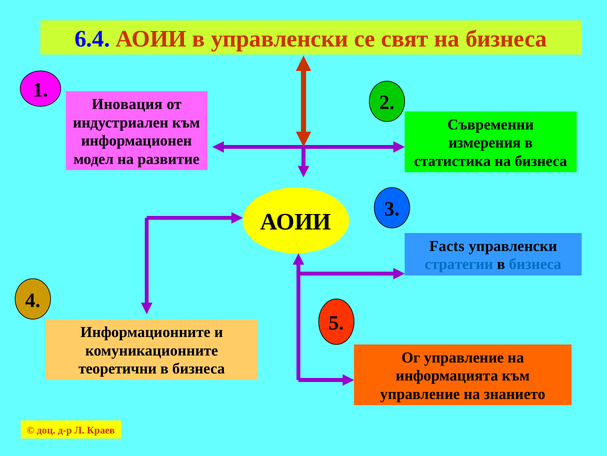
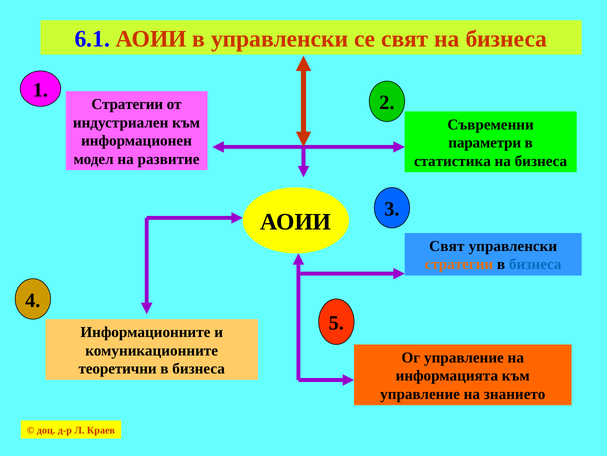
6.4: 6.4 -> 6.1
Иновация at (127, 104): Иновация -> Стратегии
измерения: измерения -> параметри
Facts at (447, 246): Facts -> Свят
стратегии at (459, 264) colour: blue -> orange
